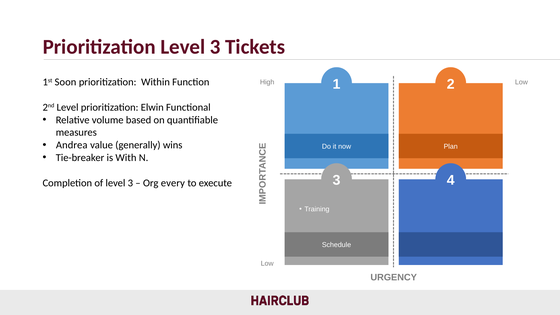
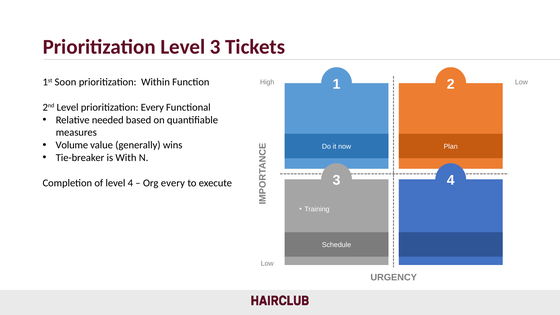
prioritization Elwin: Elwin -> Every
volume: volume -> needed
Andrea: Andrea -> Volume
of level 3: 3 -> 4
